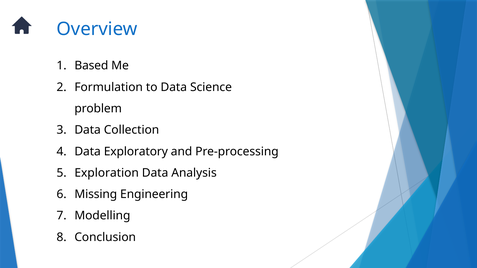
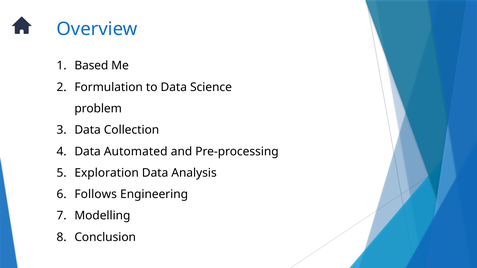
Exploratory: Exploratory -> Automated
Missing: Missing -> Follows
